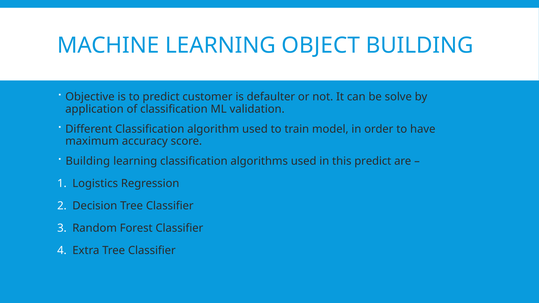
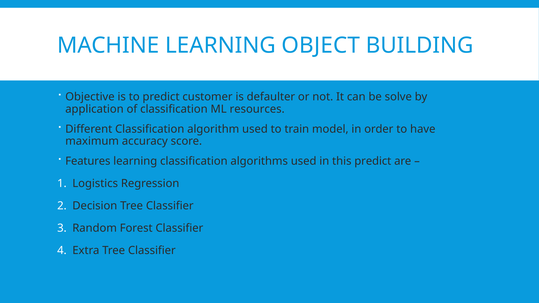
validation: validation -> resources
Building at (88, 161): Building -> Features
